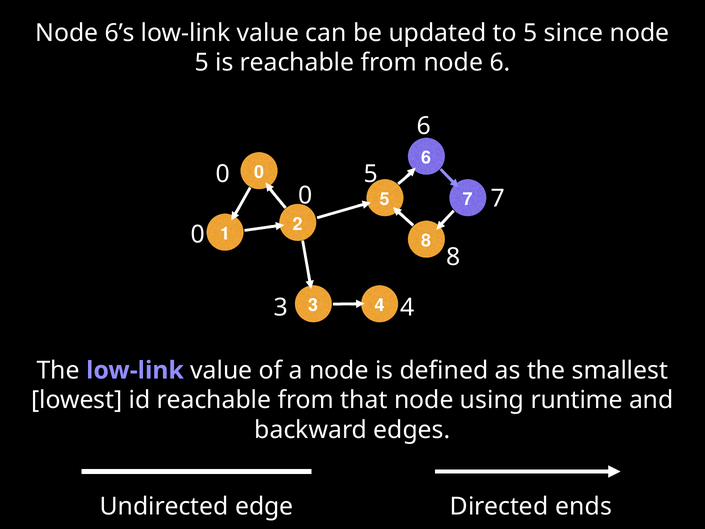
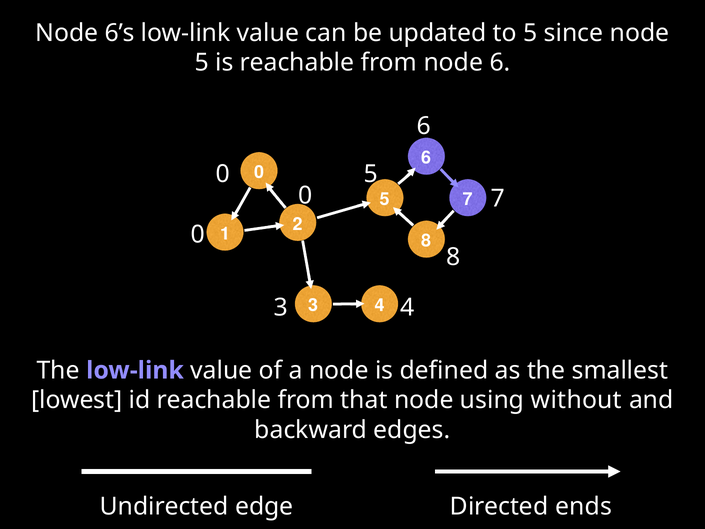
runtime: runtime -> without
